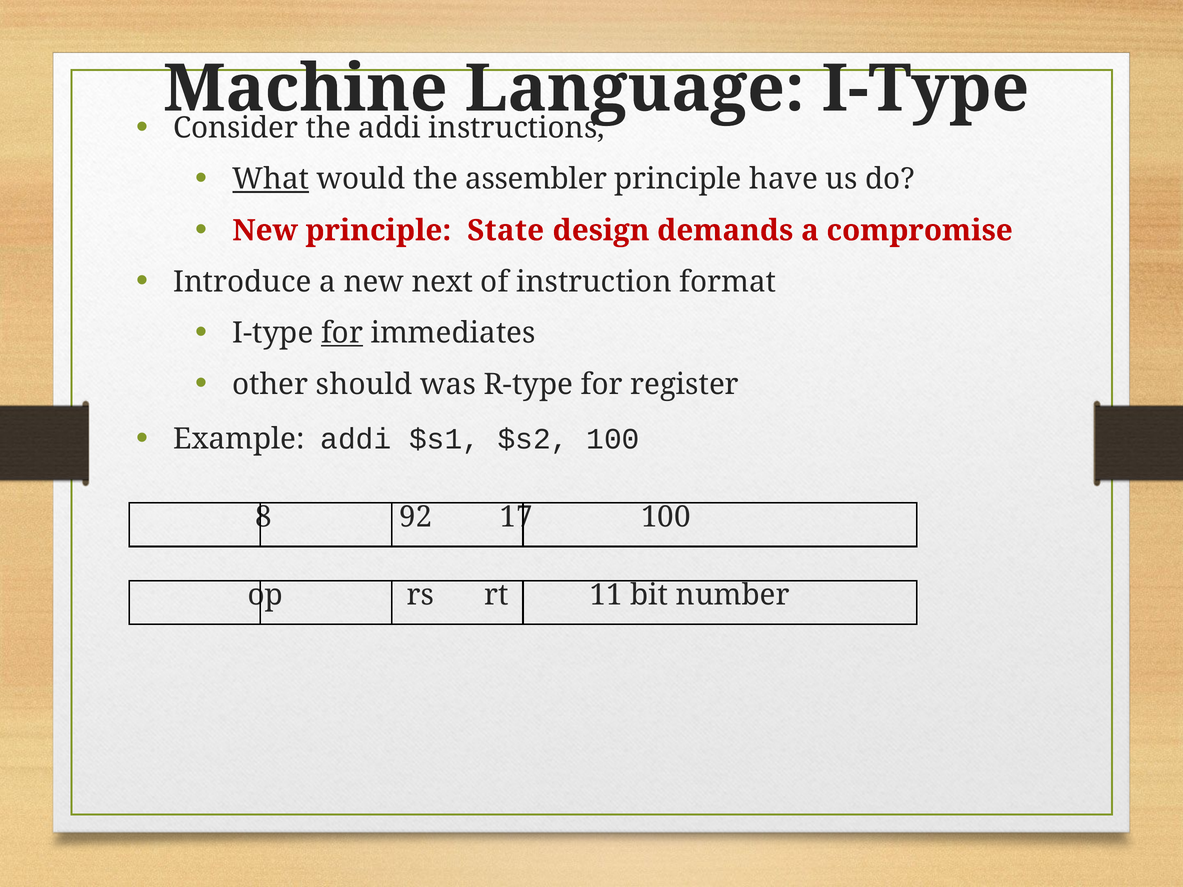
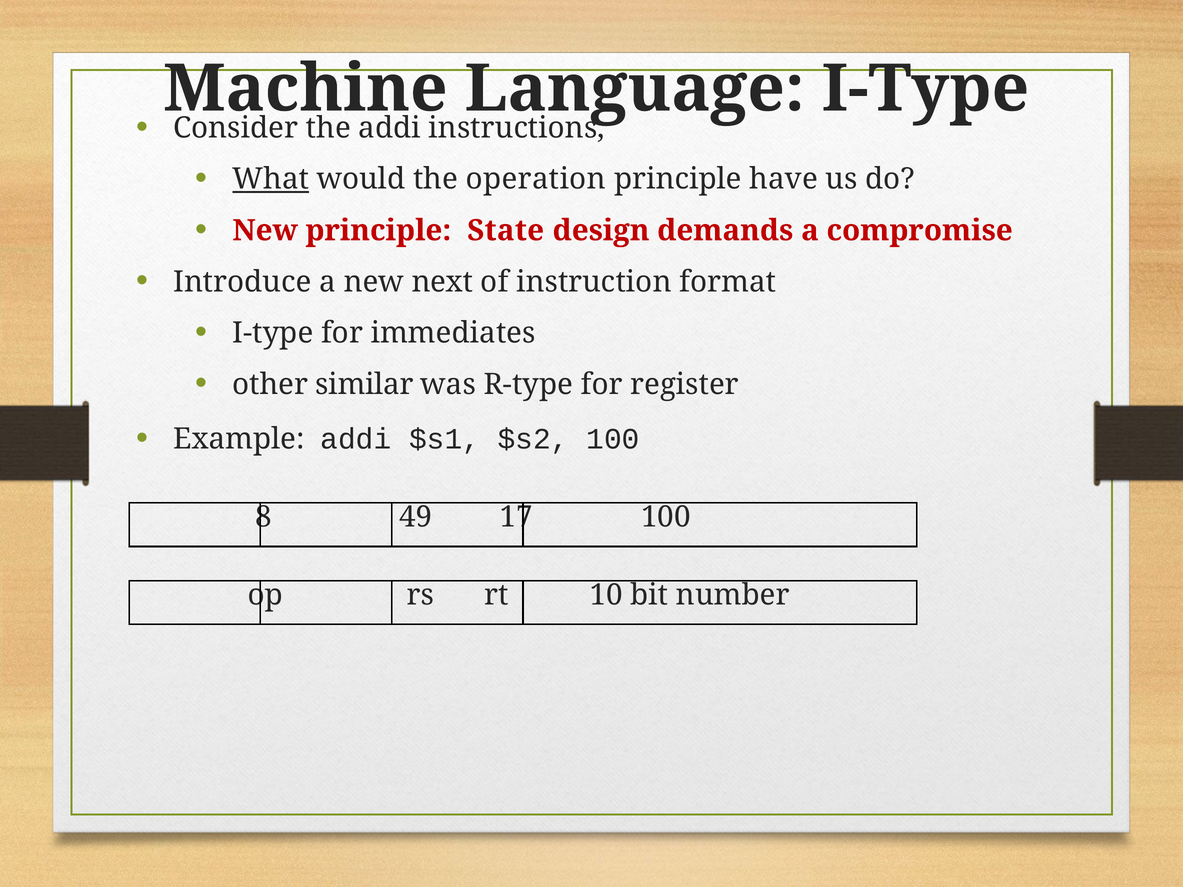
assembler: assembler -> operation
for at (342, 333) underline: present -> none
should: should -> similar
92: 92 -> 49
11: 11 -> 10
